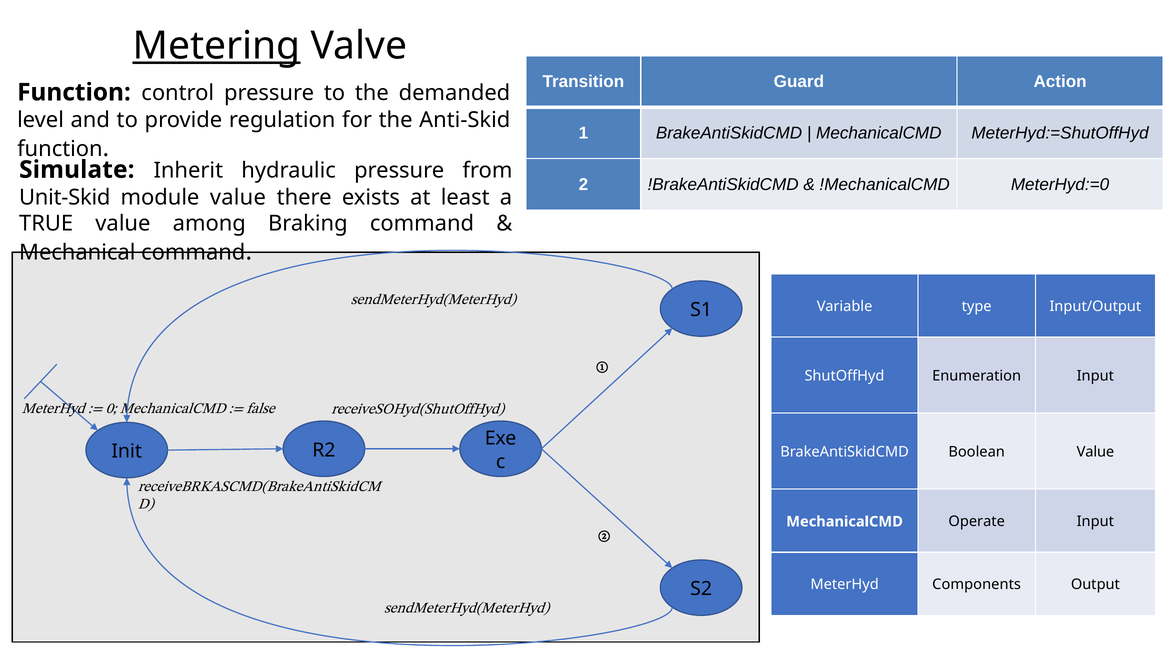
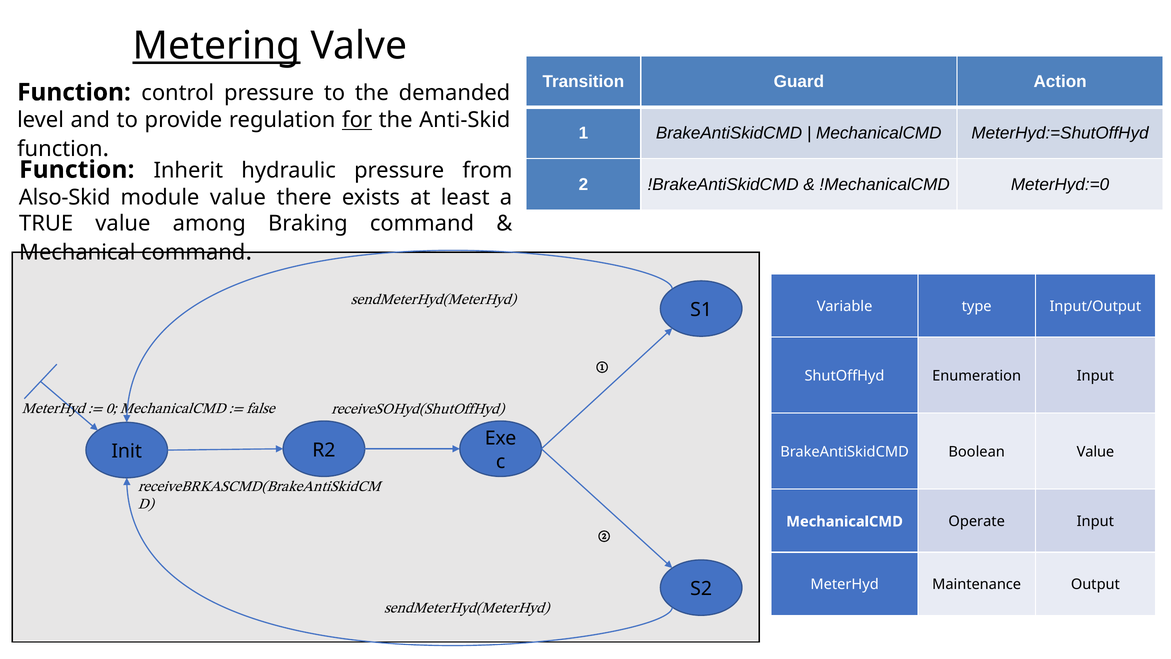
for underline: none -> present
Simulate at (77, 170): Simulate -> Function
Unit-Skid: Unit-Skid -> Also-Skid
Components: Components -> Maintenance
